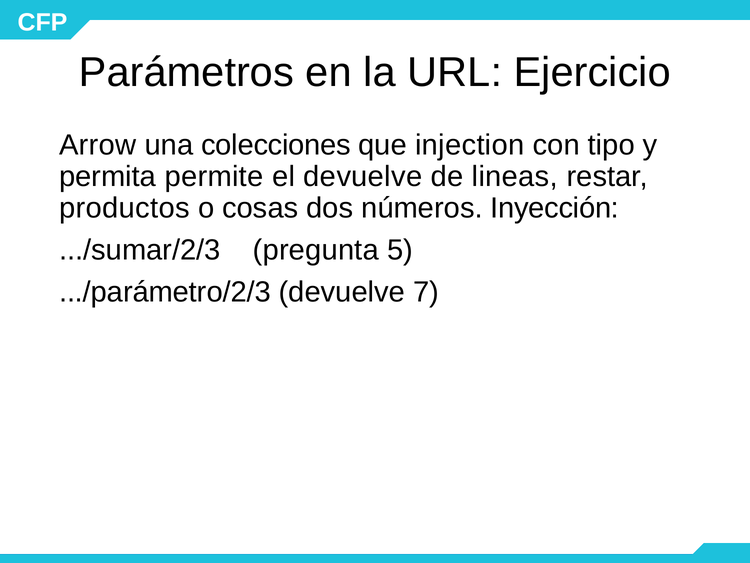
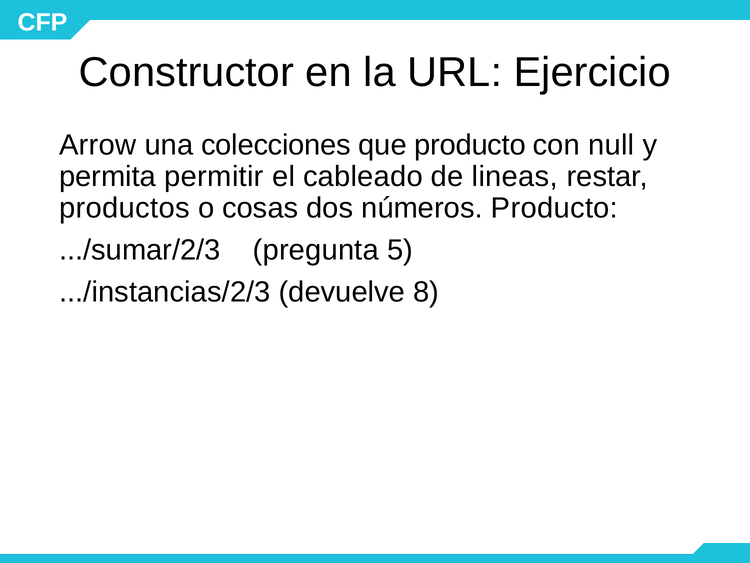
Parámetros: Parámetros -> Constructor
que injection: injection -> producto
tipo: tipo -> null
permite: permite -> permitir
el devuelve: devuelve -> cableado
números Inyección: Inyección -> Producto
.../parámetro/2/3: .../parámetro/2/3 -> .../instancias/2/3
7: 7 -> 8
